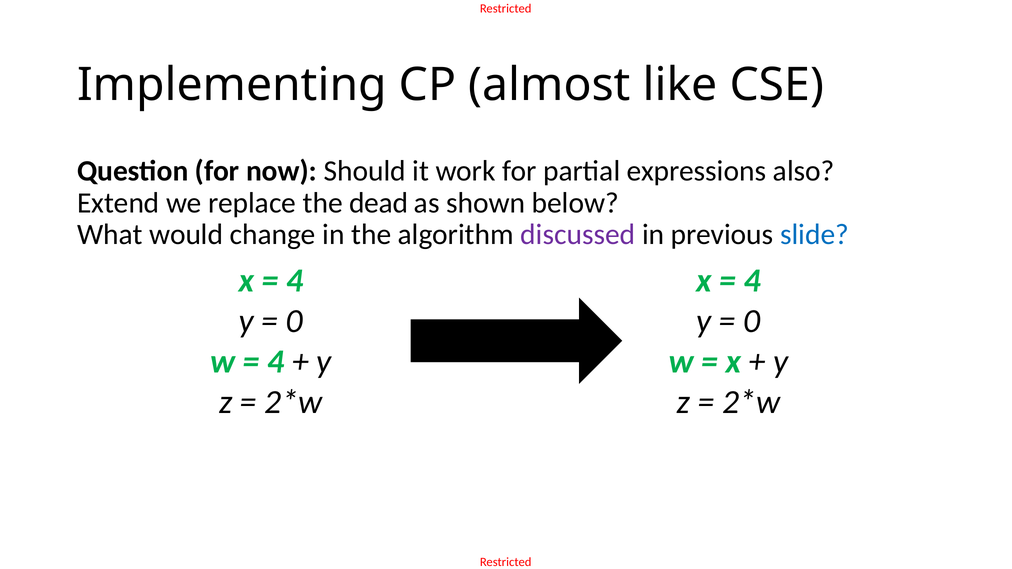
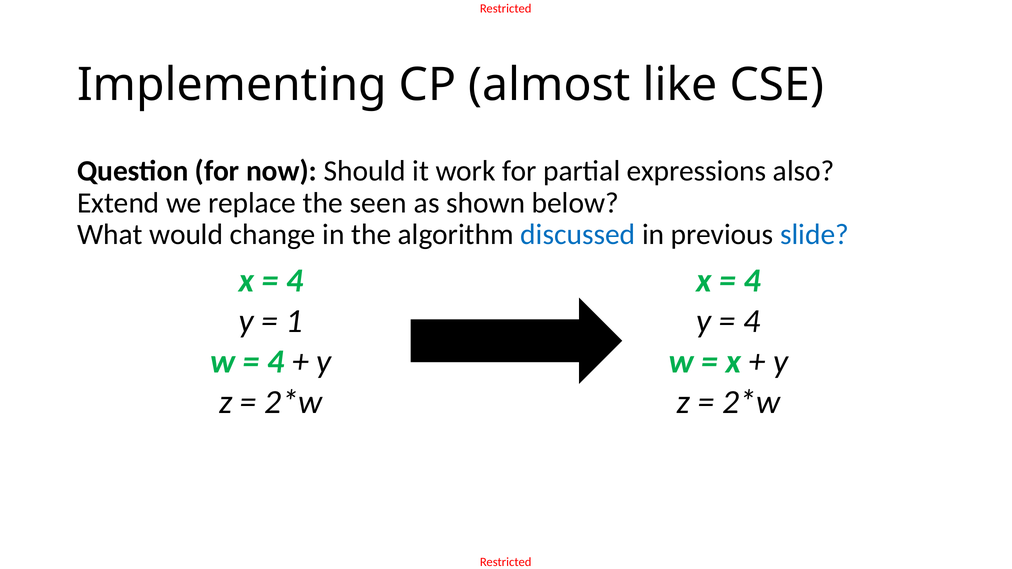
dead: dead -> seen
discussed colour: purple -> blue
0 at (294, 321): 0 -> 1
0 at (752, 321): 0 -> 4
